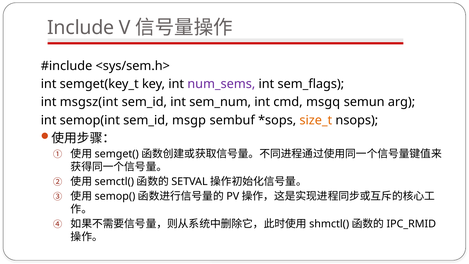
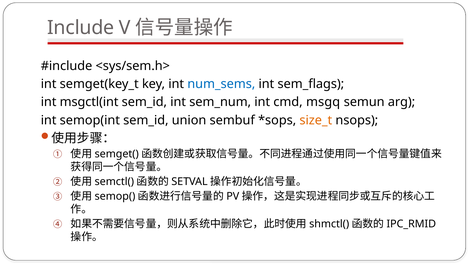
num_sems colour: purple -> blue
msgsz(int: msgsz(int -> msgctl(int
msgp: msgp -> union
